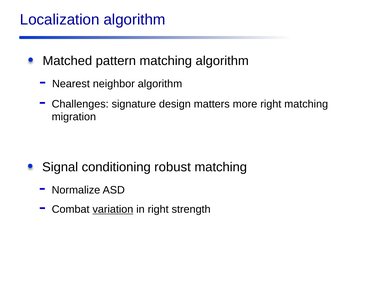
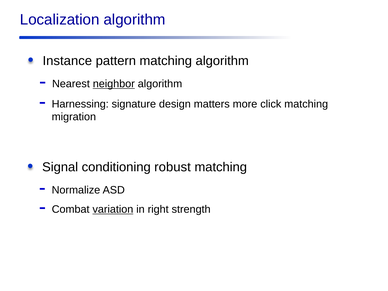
Matched: Matched -> Instance
neighbor underline: none -> present
Challenges: Challenges -> Harnessing
more right: right -> click
